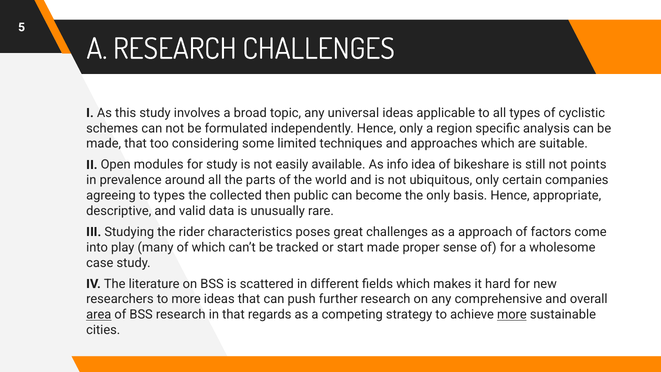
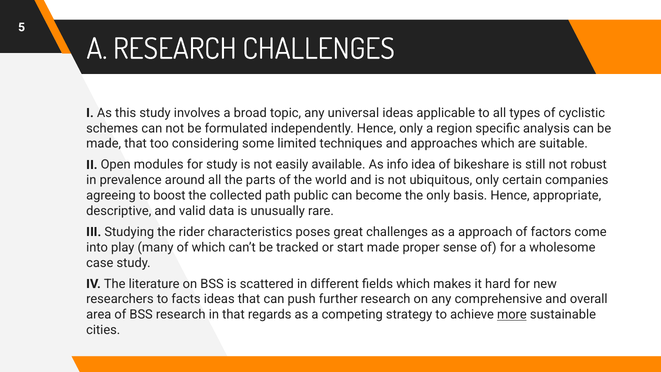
points: points -> robust
to types: types -> boost
then: then -> path
to more: more -> facts
area underline: present -> none
